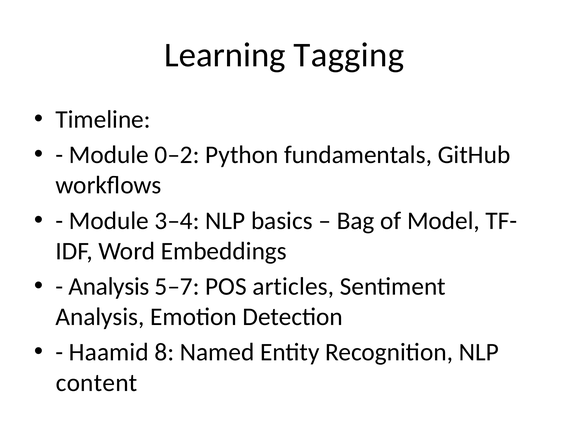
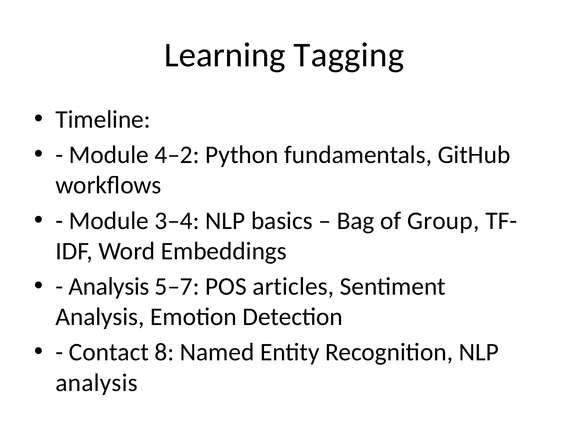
0–2: 0–2 -> 4–2
Model: Model -> Group
Haamid: Haamid -> Contact
content at (97, 382): content -> analysis
